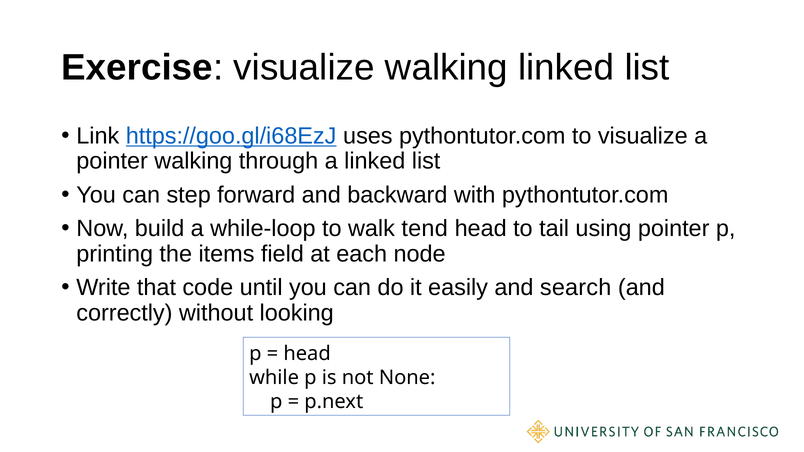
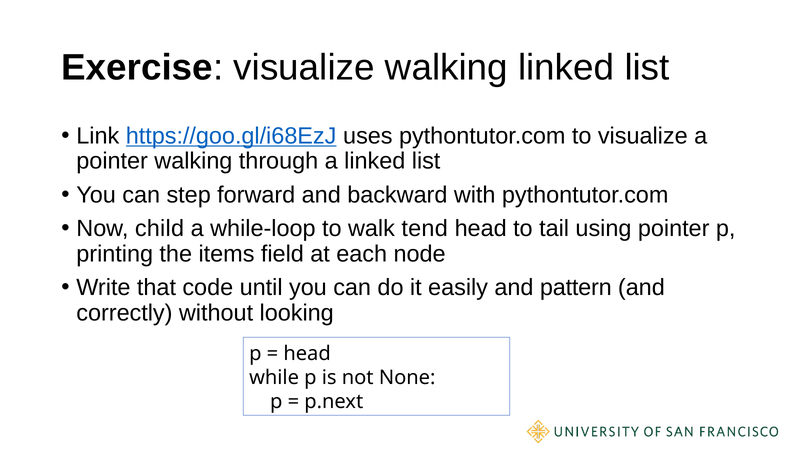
build: build -> child
search: search -> pattern
